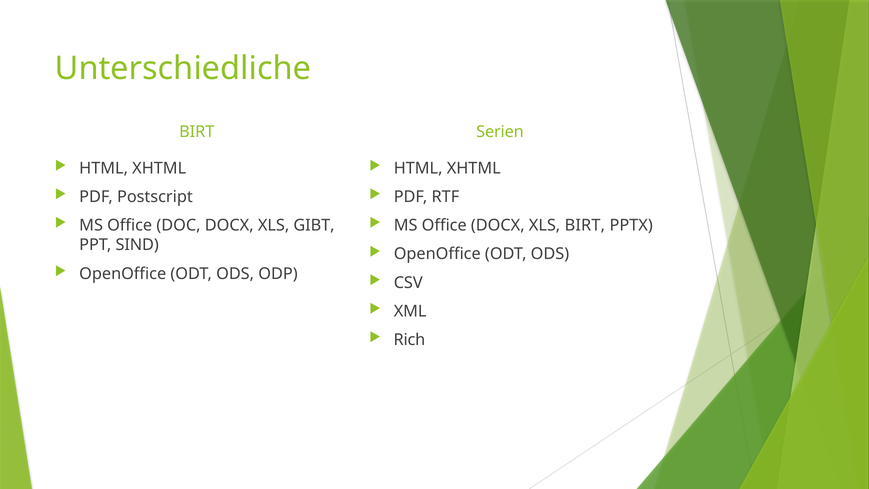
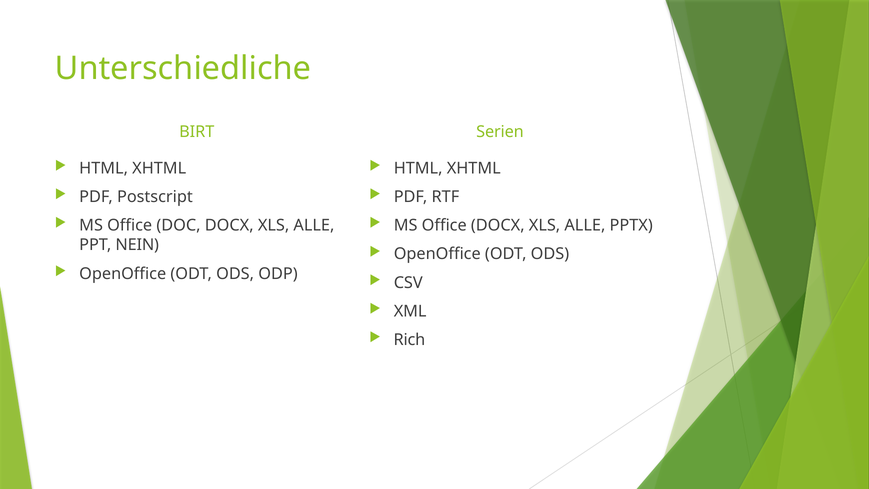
DOC DOCX XLS GIBT: GIBT -> ALLE
Office DOCX XLS BIRT: BIRT -> ALLE
SIND: SIND -> NEIN
